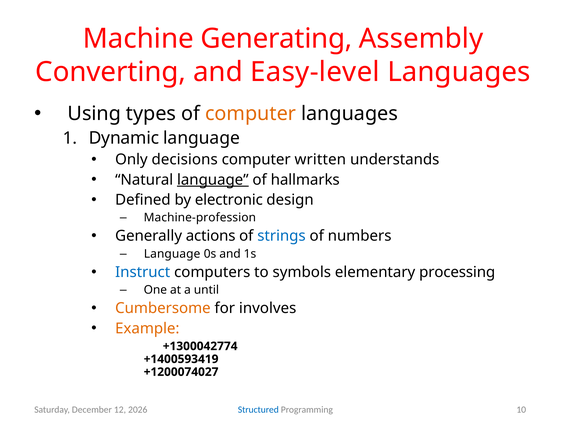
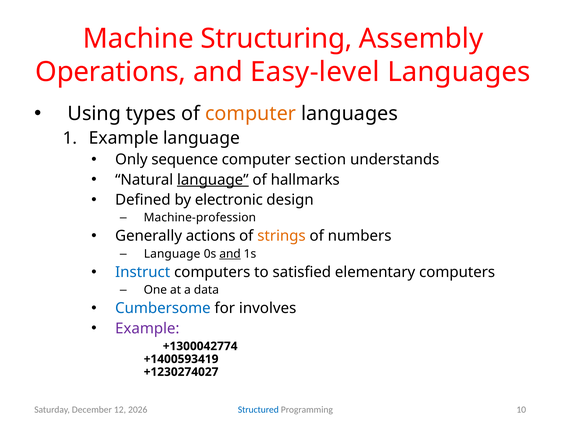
Generating: Generating -> Structuring
Converting: Converting -> Operations
Dynamic at (124, 138): Dynamic -> Example
decisions: decisions -> sequence
written: written -> section
strings colour: blue -> orange
and at (230, 253) underline: none -> present
symbols: symbols -> satisfied
elementary processing: processing -> computers
until: until -> data
Cumbersome colour: orange -> blue
Example at (147, 328) colour: orange -> purple
+1200074027: +1200074027 -> +1230274027
